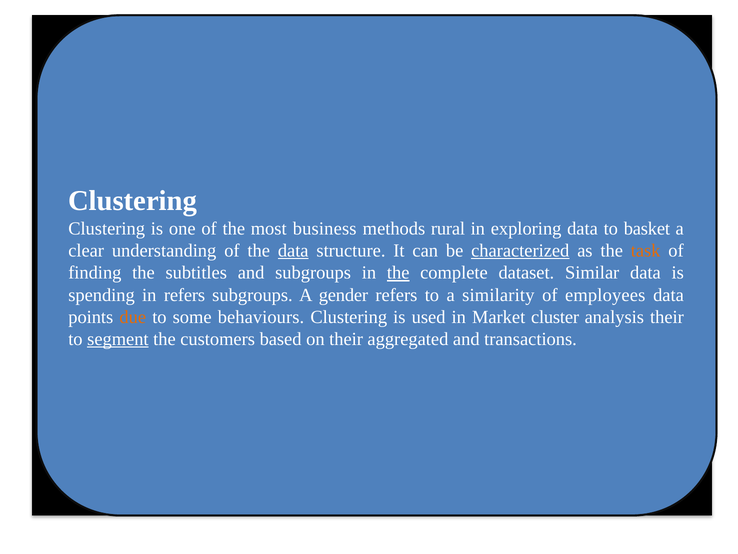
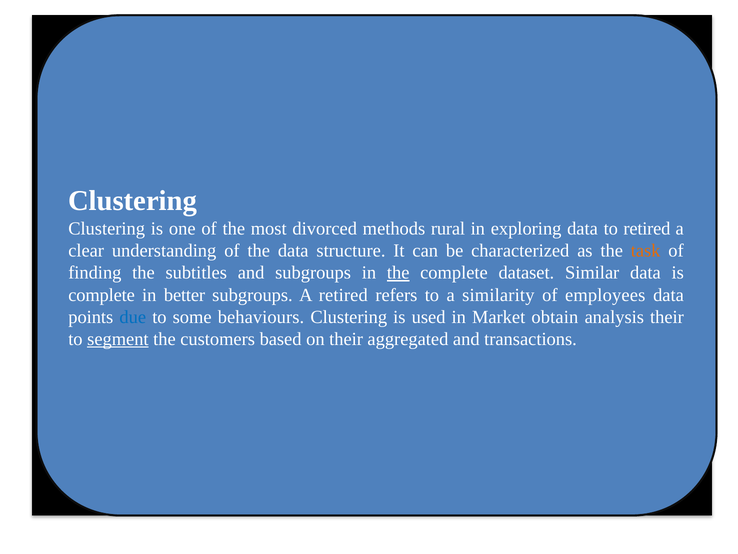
business: business -> divorced
to basket: basket -> retired
data at (293, 250) underline: present -> none
characterized underline: present -> none
spending at (102, 295): spending -> complete
in refers: refers -> better
A gender: gender -> retired
due colour: orange -> blue
cluster: cluster -> obtain
